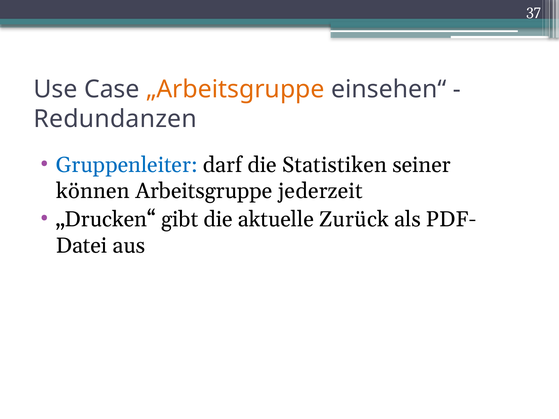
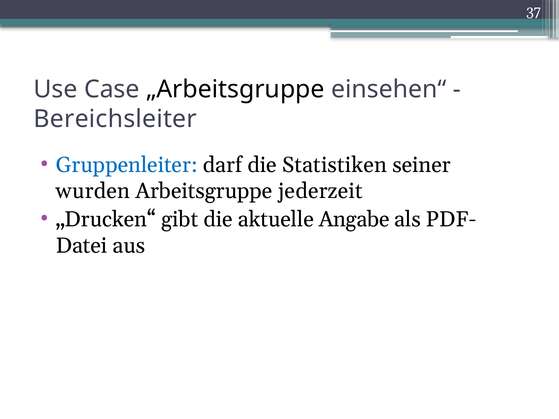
„Arbeitsgruppe colour: orange -> black
Redundanzen: Redundanzen -> Bereichsleiter
können: können -> wurden
Zurück: Zurück -> Angabe
